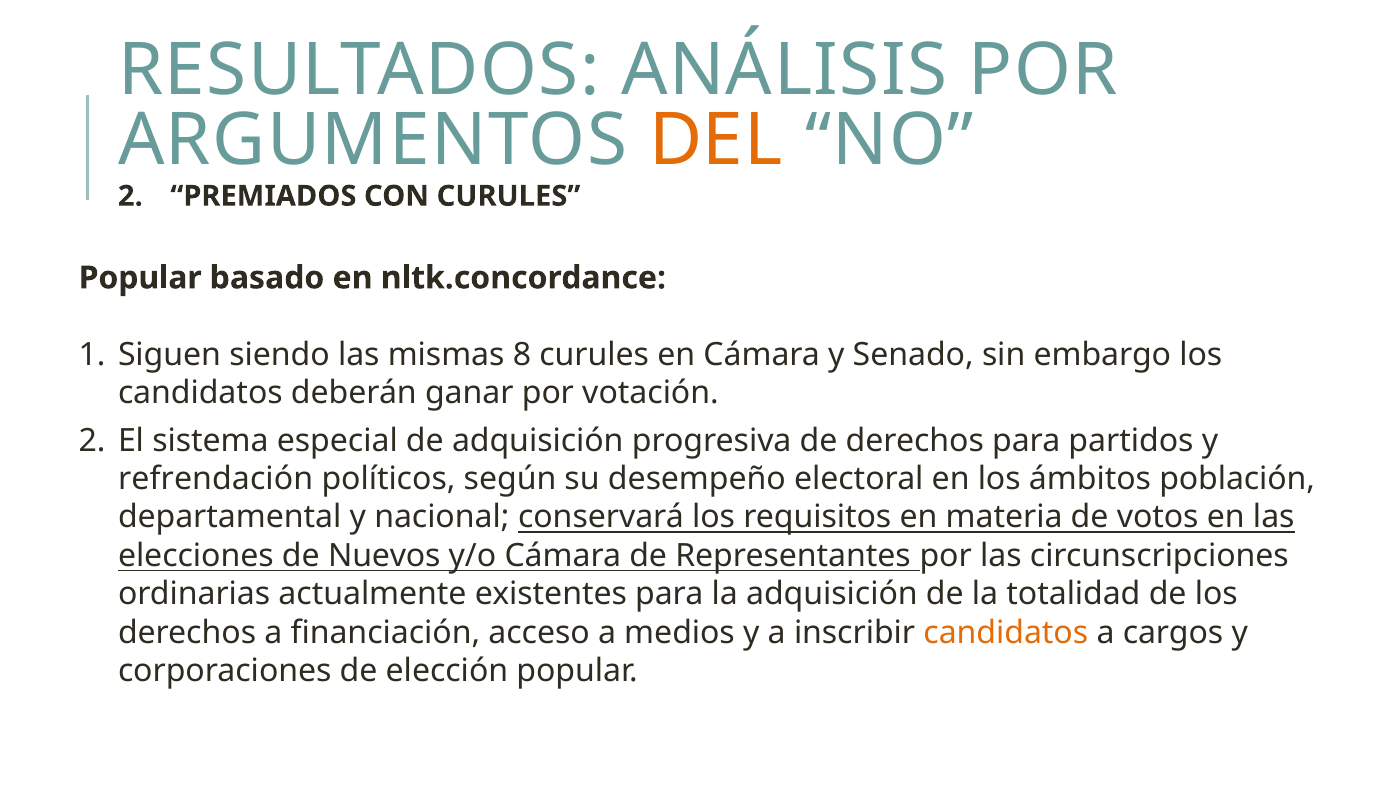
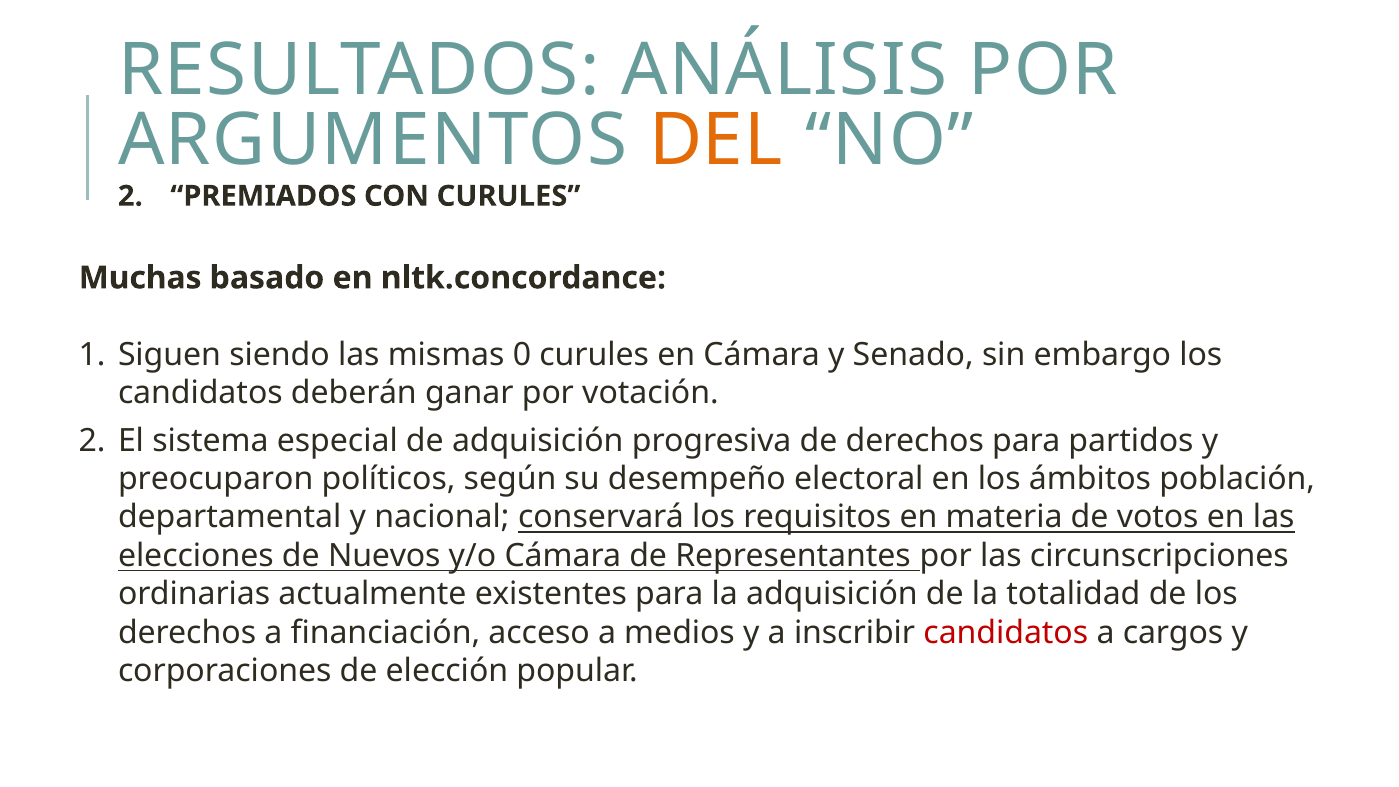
Popular at (140, 278): Popular -> Muchas
8: 8 -> 0
refrendación: refrendación -> preocuparon
candidatos at (1006, 633) colour: orange -> red
